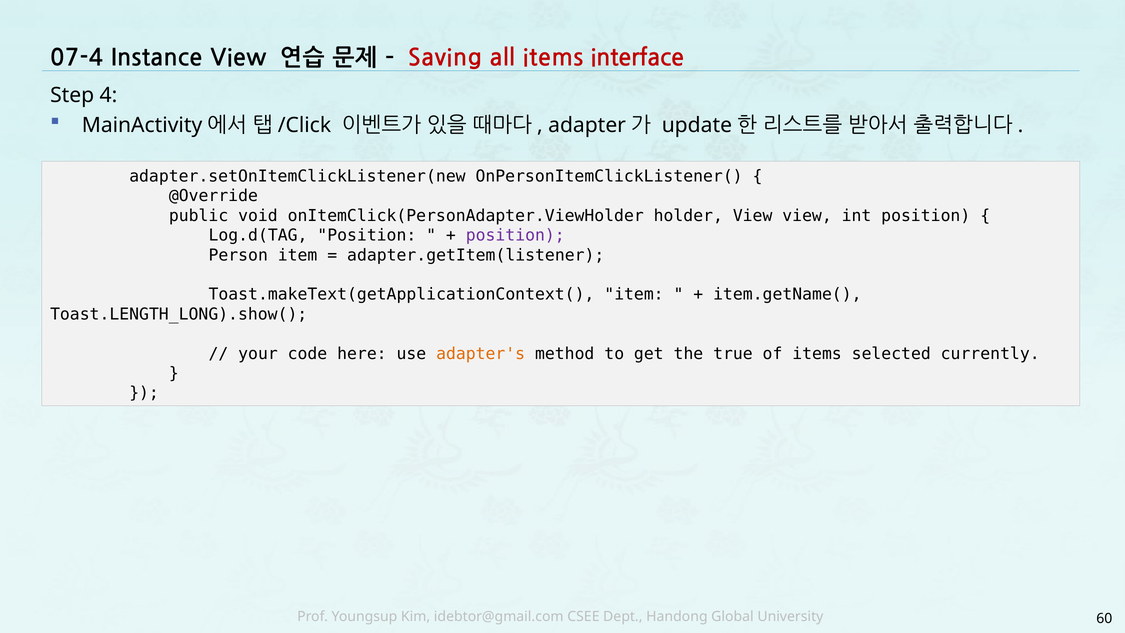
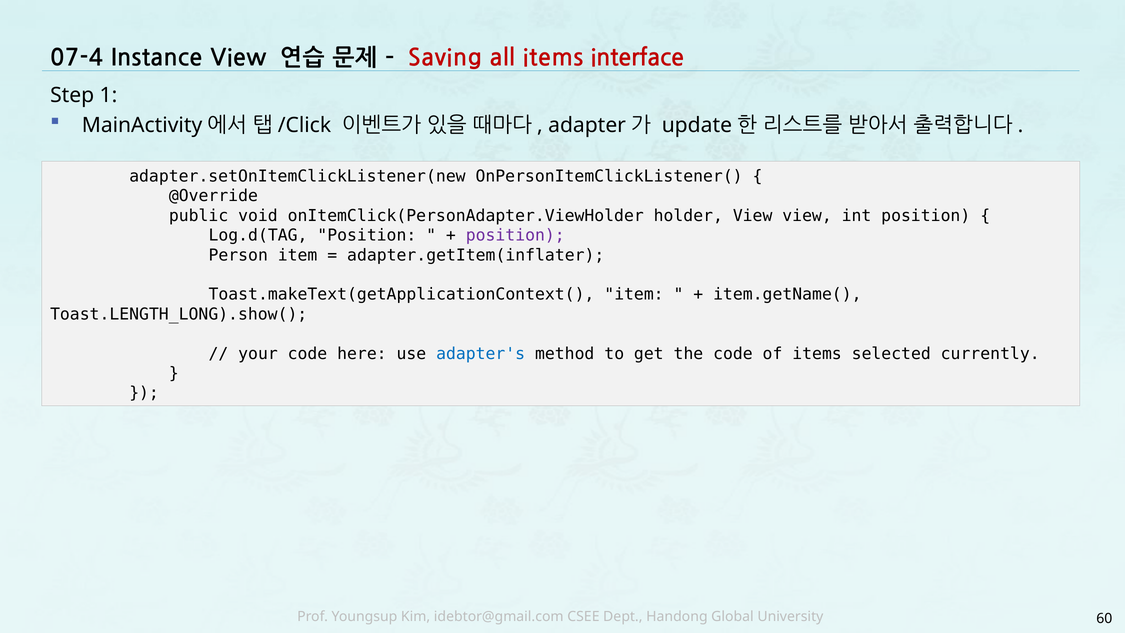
4: 4 -> 1
adapter.getItem(listener: adapter.getItem(listener -> adapter.getItem(inflater
adapter's colour: orange -> blue
the true: true -> code
